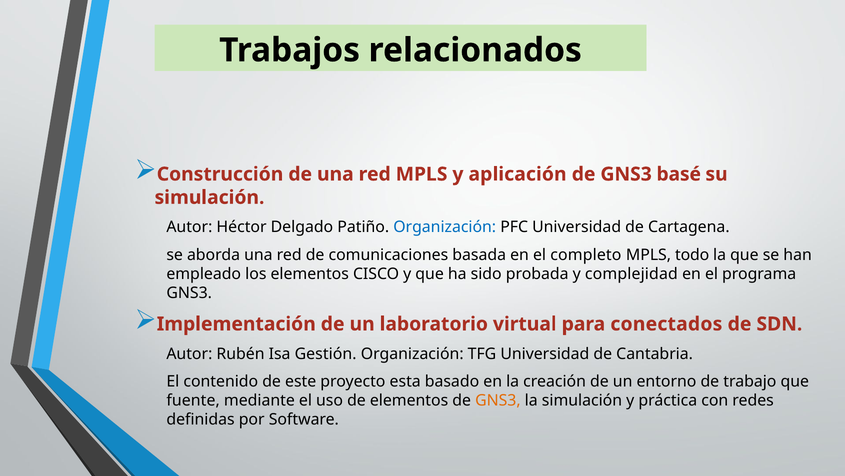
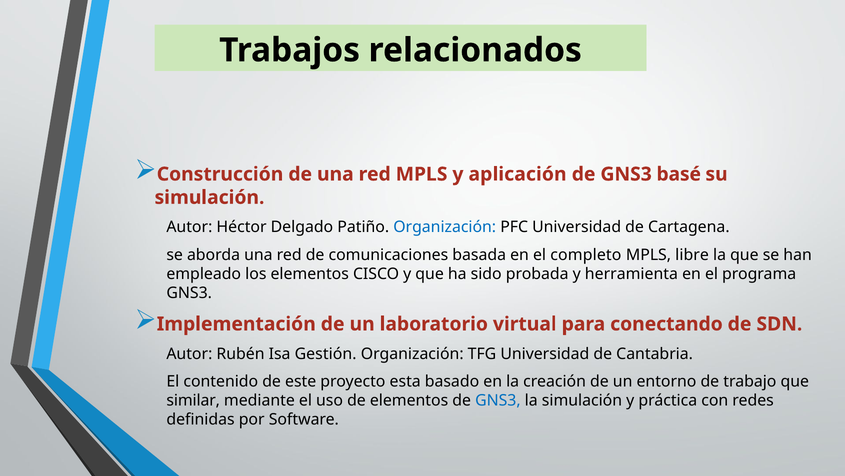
todo: todo -> libre
complejidad: complejidad -> herramienta
conectados: conectados -> conectando
fuente: fuente -> similar
GNS3 at (498, 400) colour: orange -> blue
